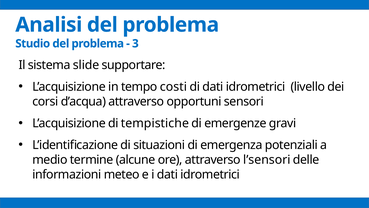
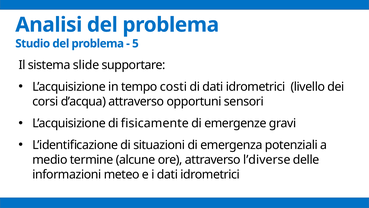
3: 3 -> 5
tempistiche: tempistiche -> fisicamente
l’sensori: l’sensori -> l’diverse
